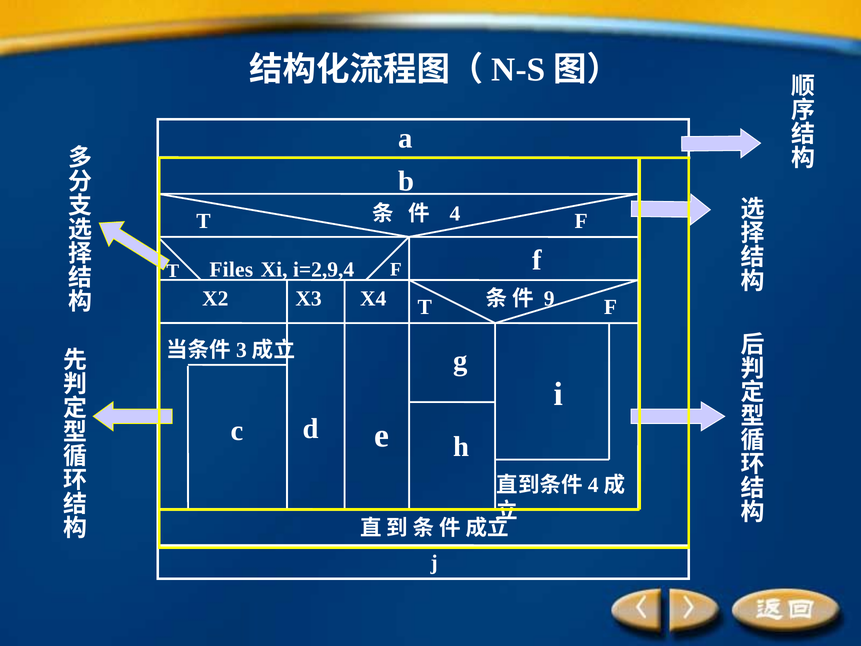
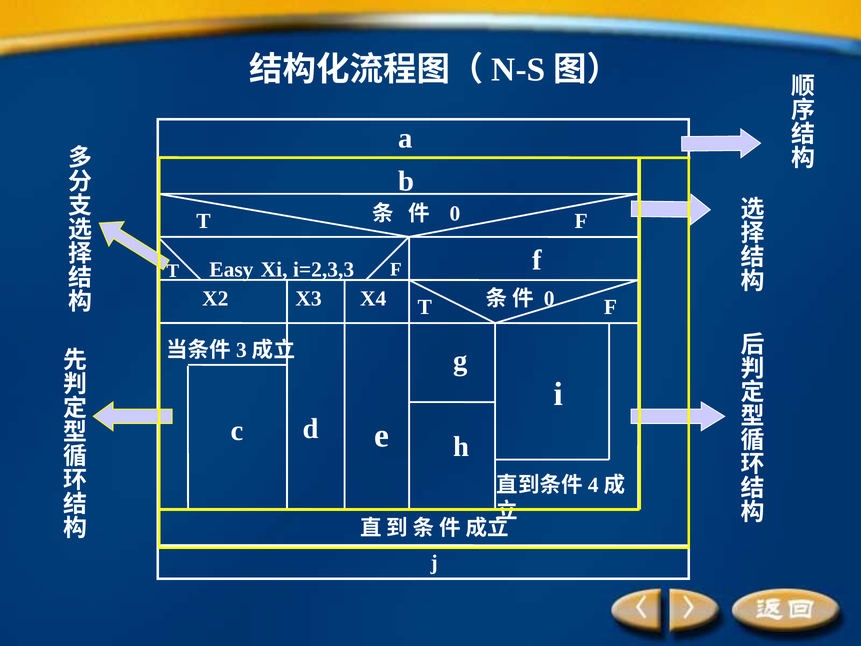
4 at (455, 214): 4 -> 0
Files: Files -> Easy
i=2,9,4: i=2,9,4 -> i=2,3,3
9 at (549, 298): 9 -> 0
